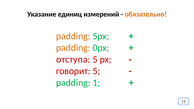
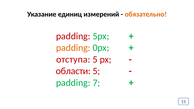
padding at (73, 36) colour: orange -> red
говорит: говорит -> области
1: 1 -> 7
